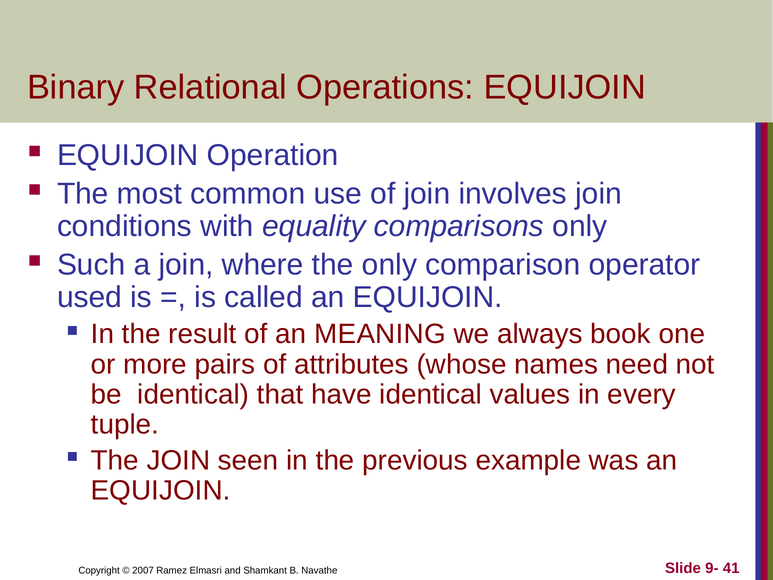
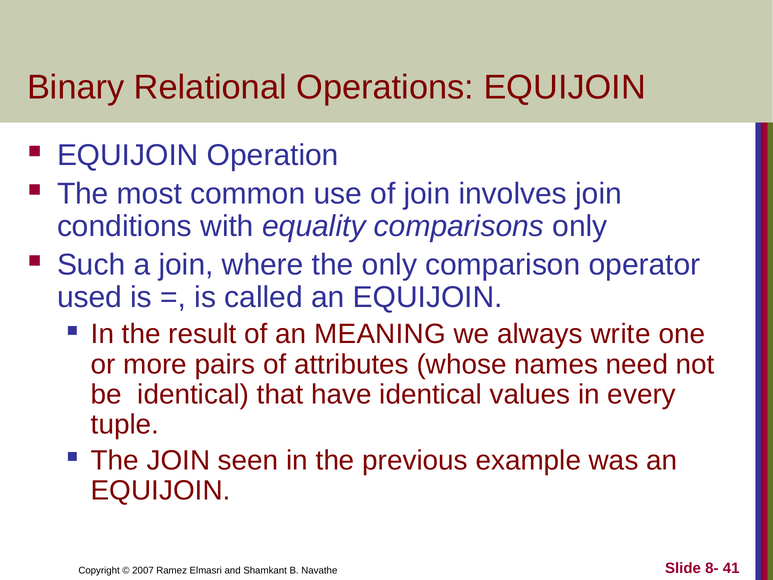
book: book -> write
9-: 9- -> 8-
